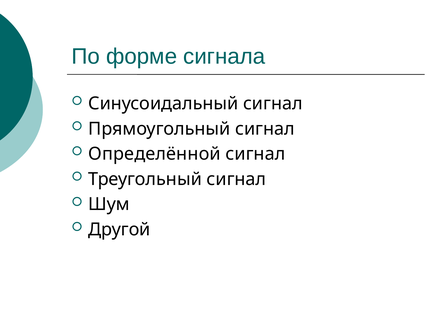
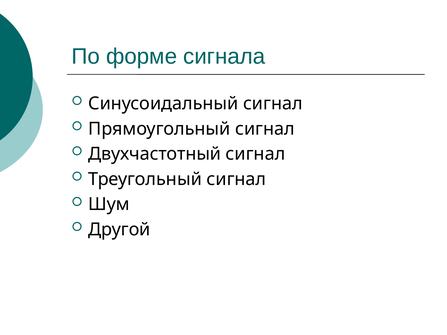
Определённой: Определённой -> Двухчастотный
